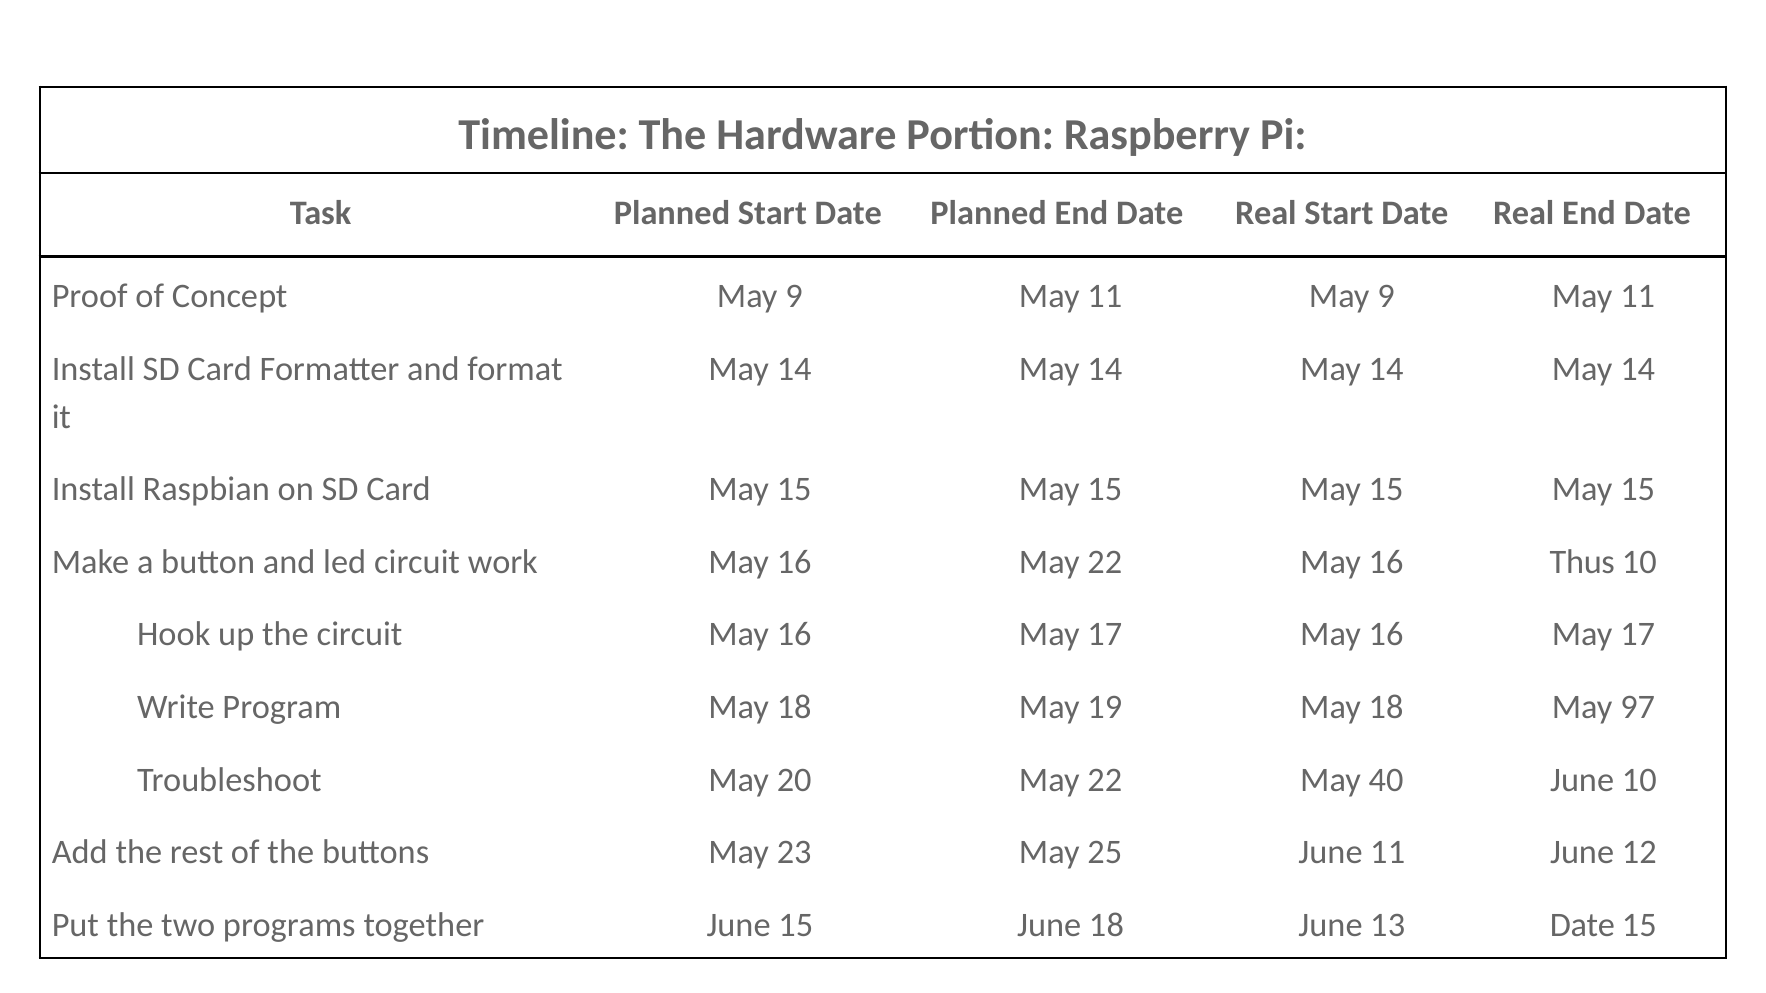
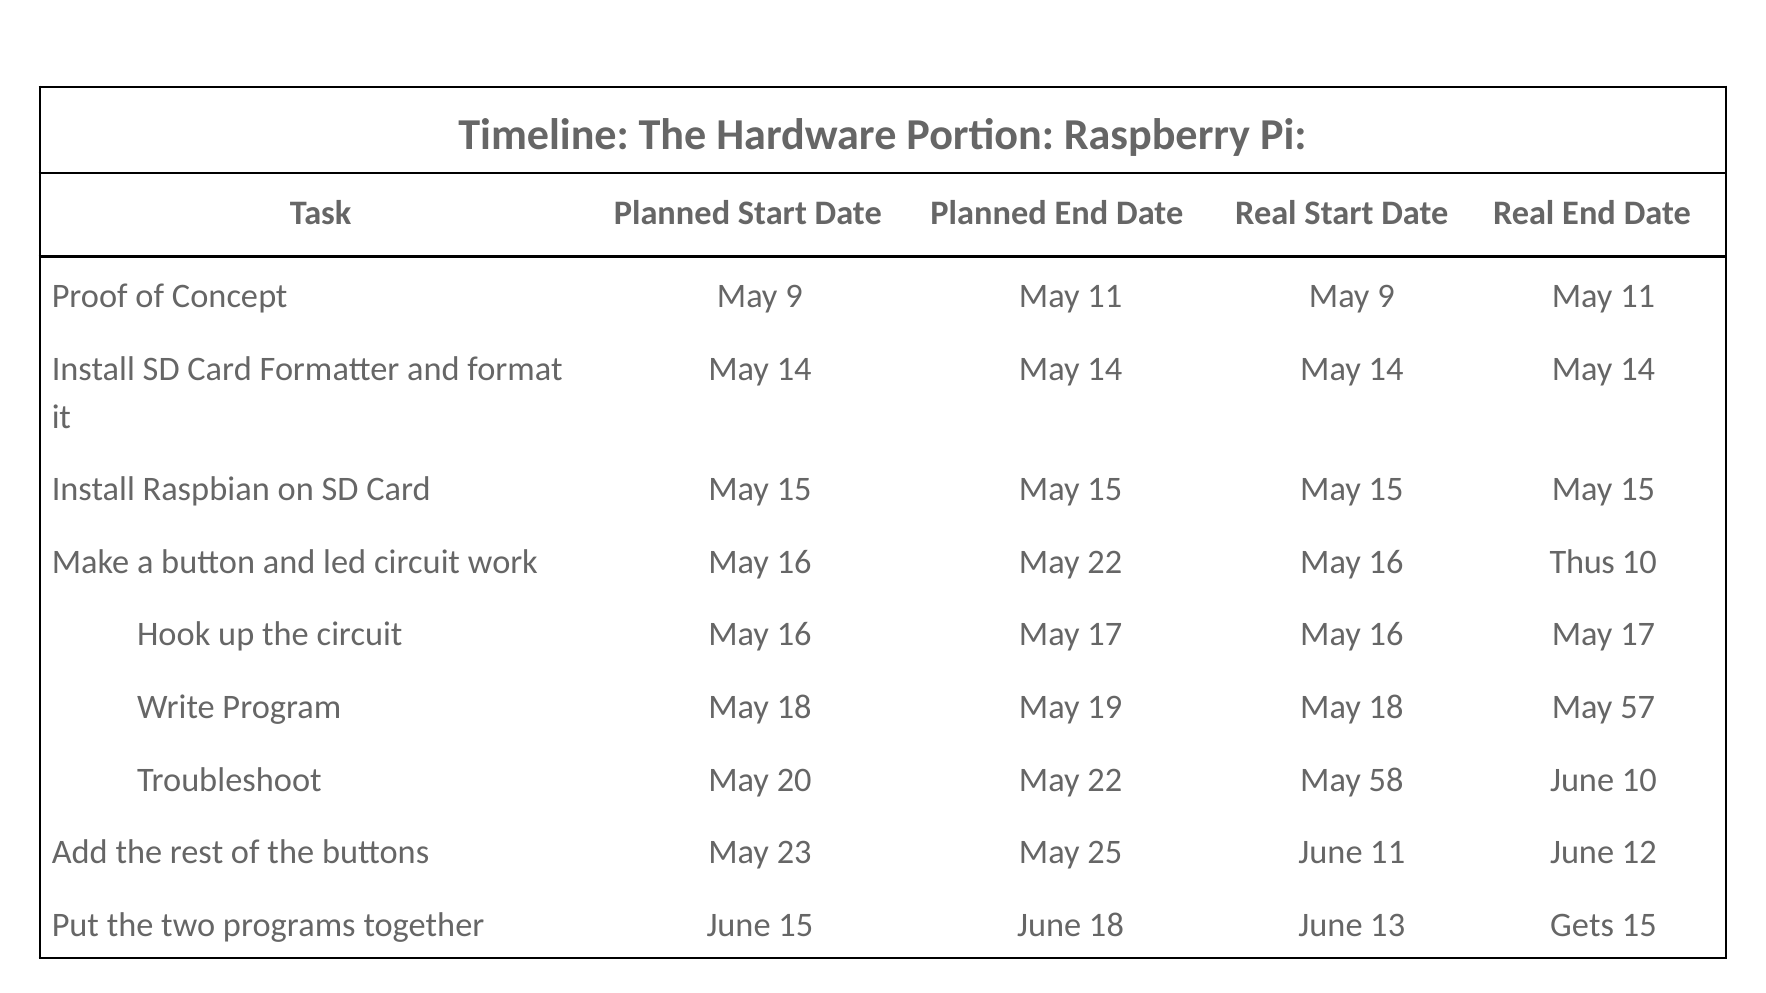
97: 97 -> 57
40: 40 -> 58
13 Date: Date -> Gets
